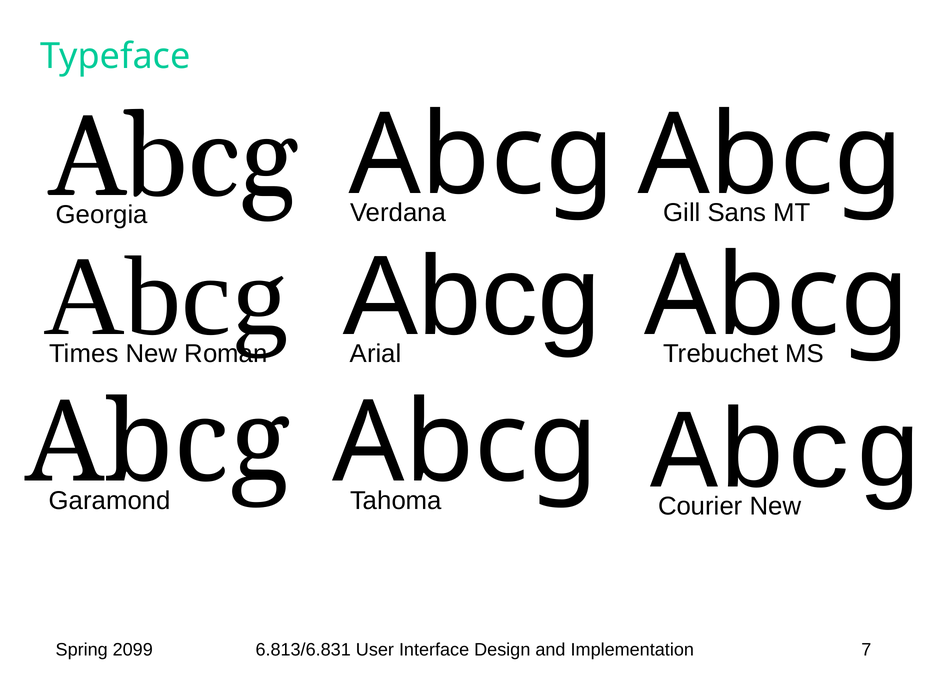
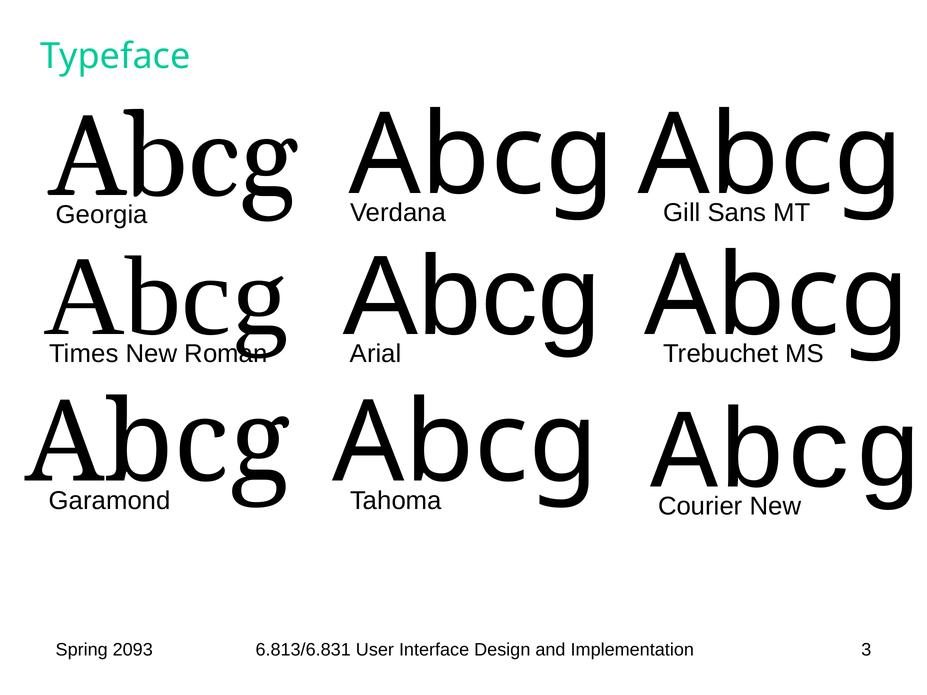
2099: 2099 -> 2093
7: 7 -> 3
